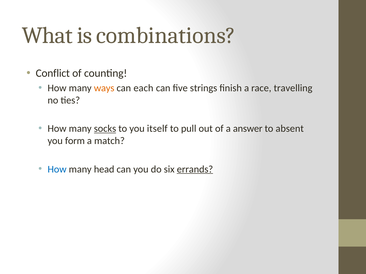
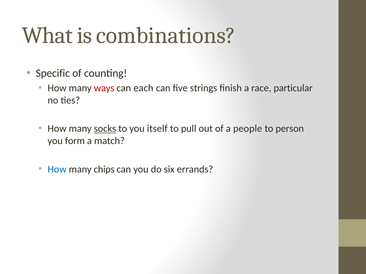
Conflict: Conflict -> Specific
ways colour: orange -> red
travelling: travelling -> particular
answer: answer -> people
absent: absent -> person
head: head -> chips
errands underline: present -> none
